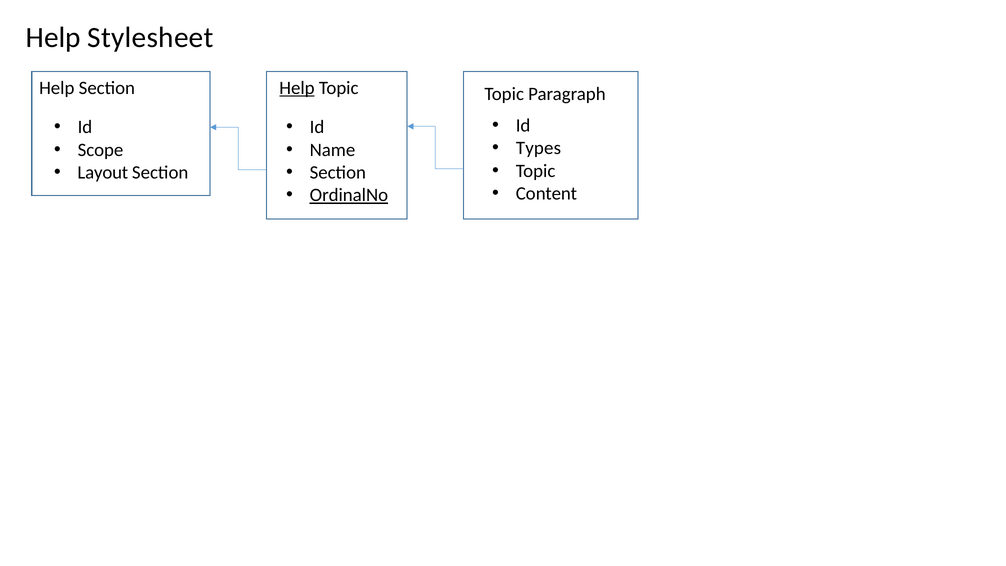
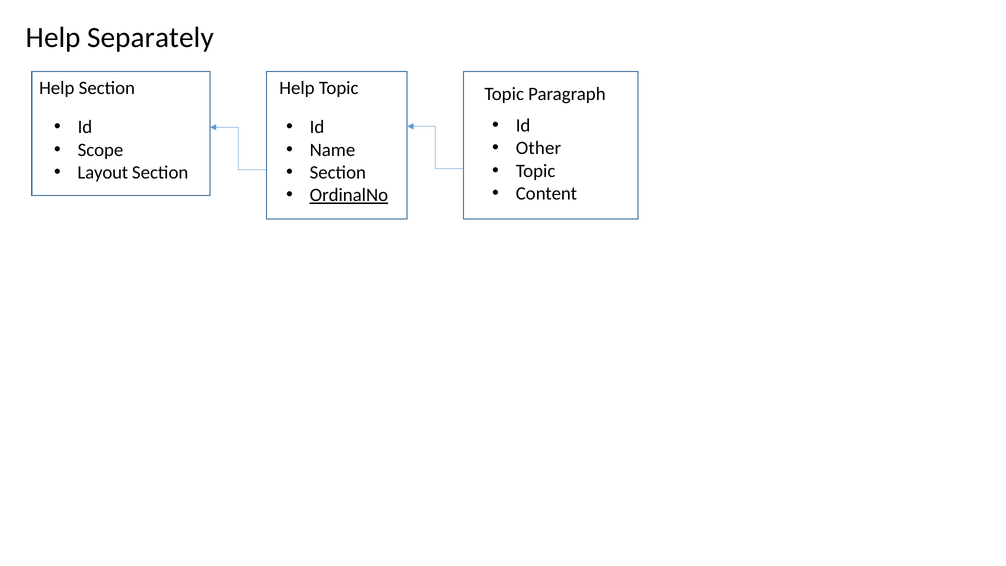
Stylesheet: Stylesheet -> Separately
Help at (297, 88) underline: present -> none
Types: Types -> Other
